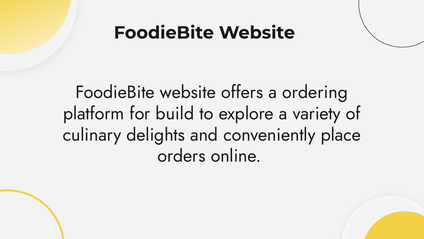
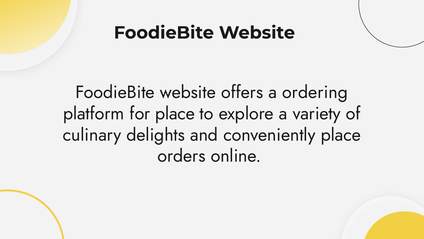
for build: build -> place
